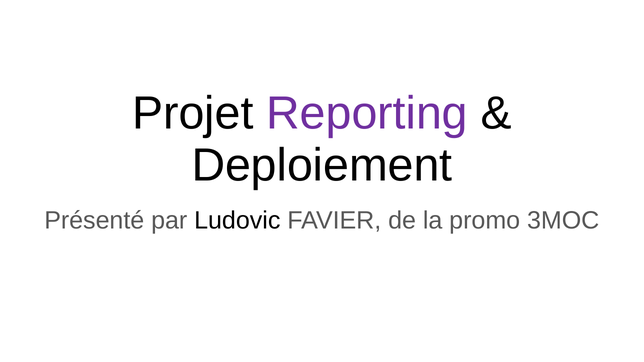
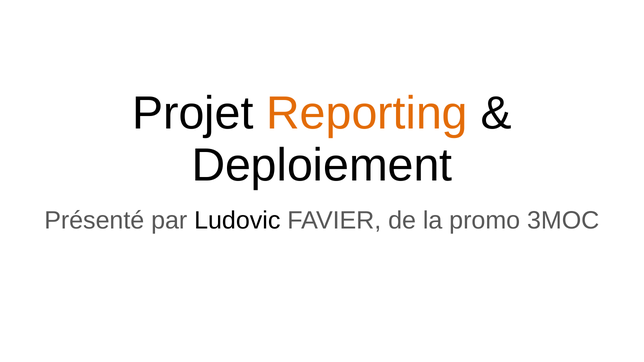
Reporting colour: purple -> orange
